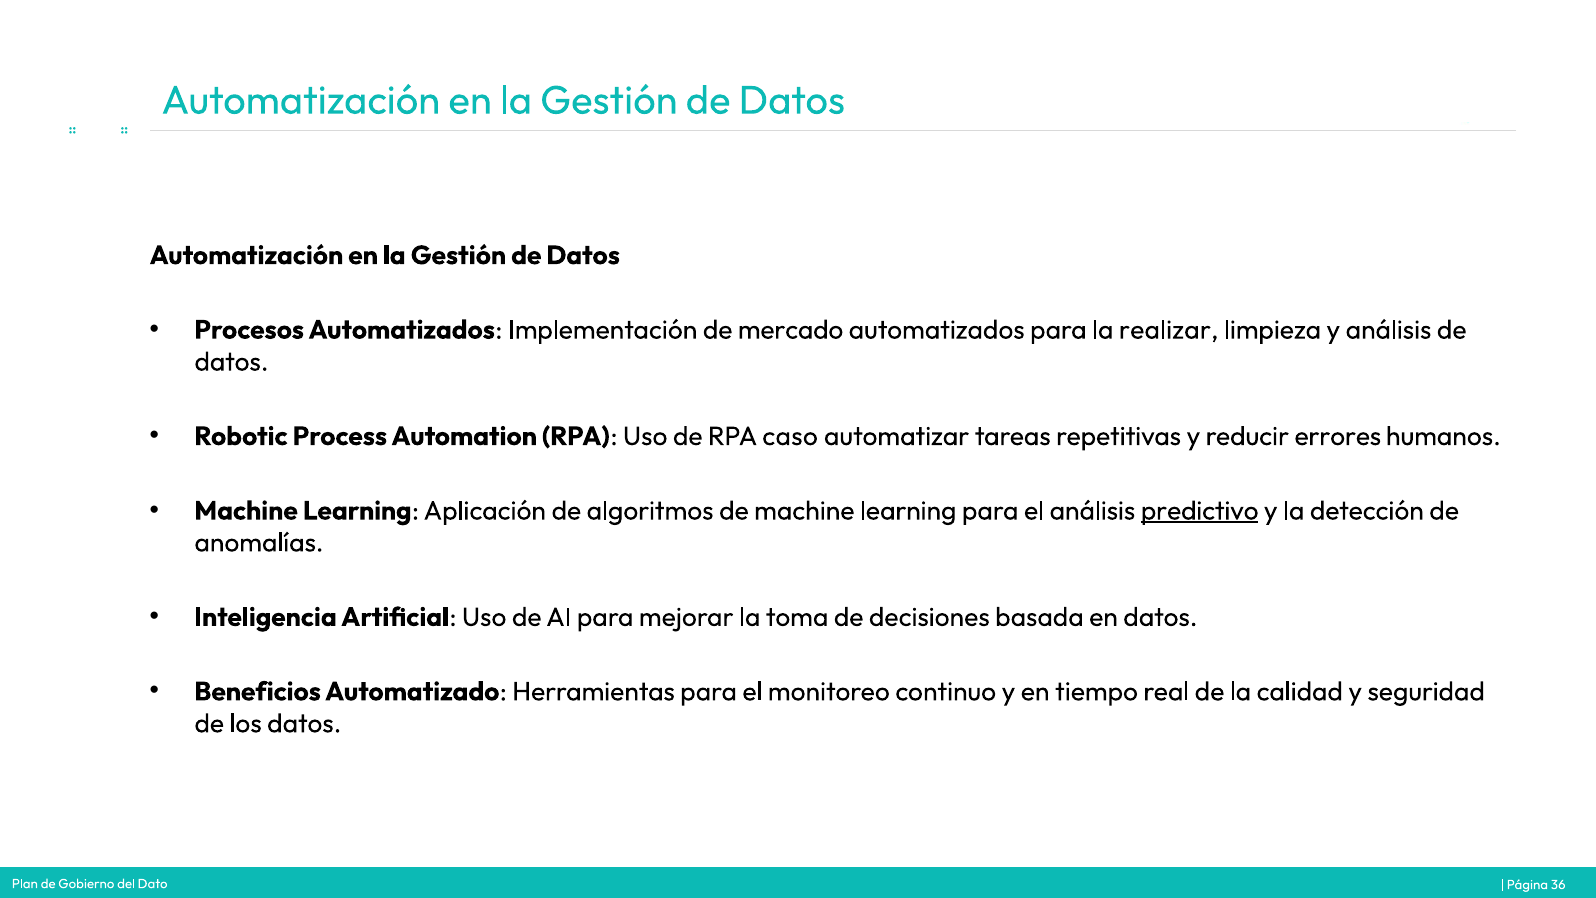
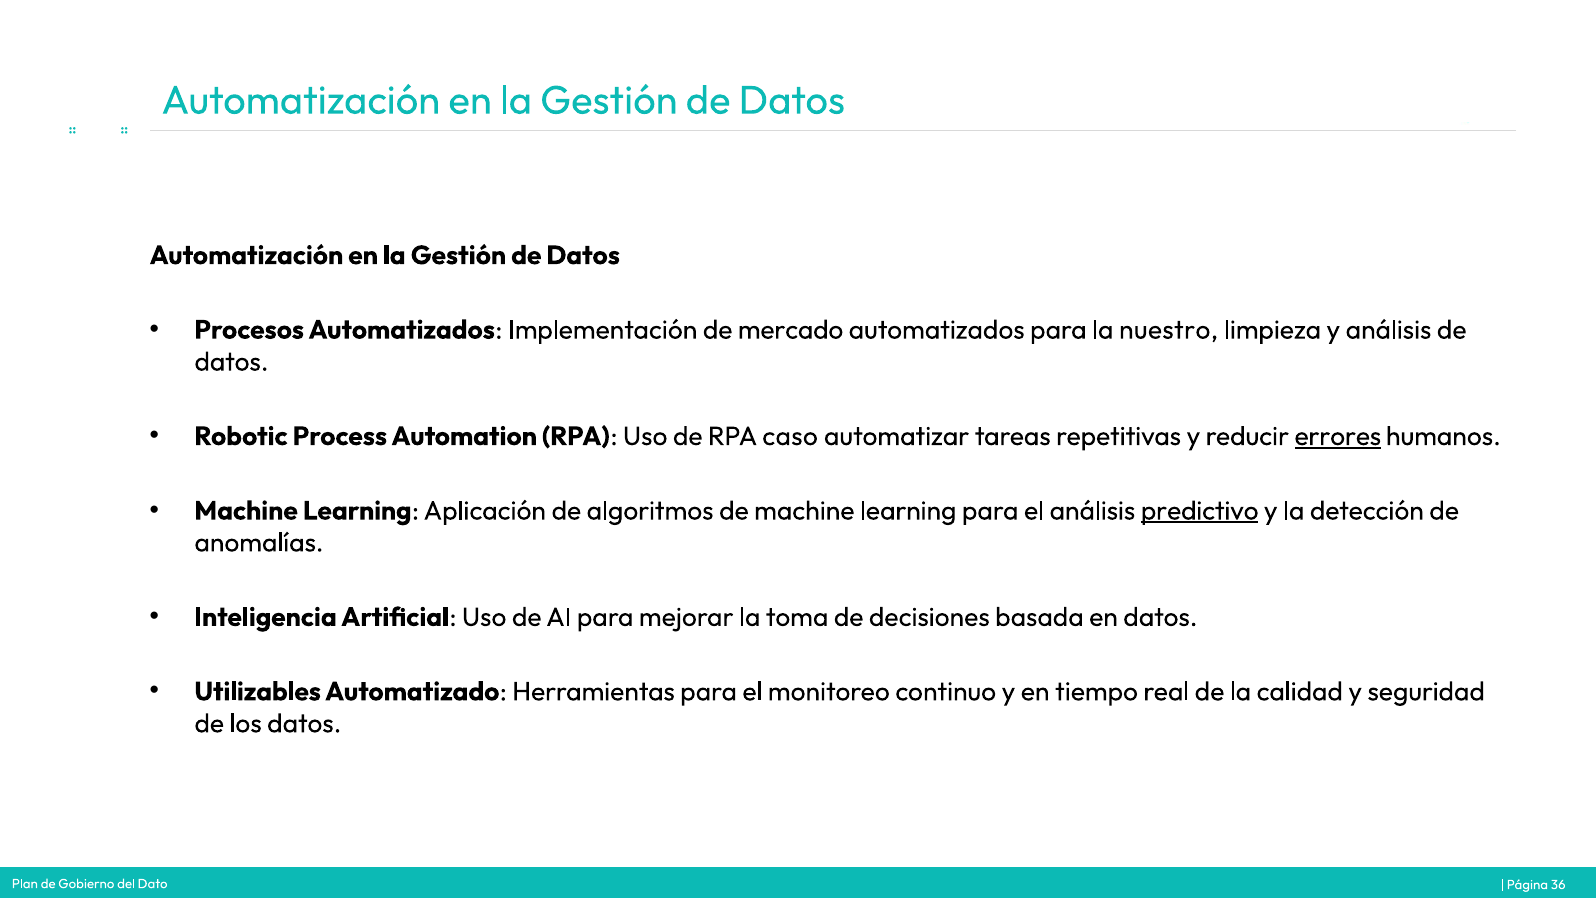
realizar: realizar -> nuestro
errores underline: none -> present
Beneficios: Beneficios -> Utilizables
